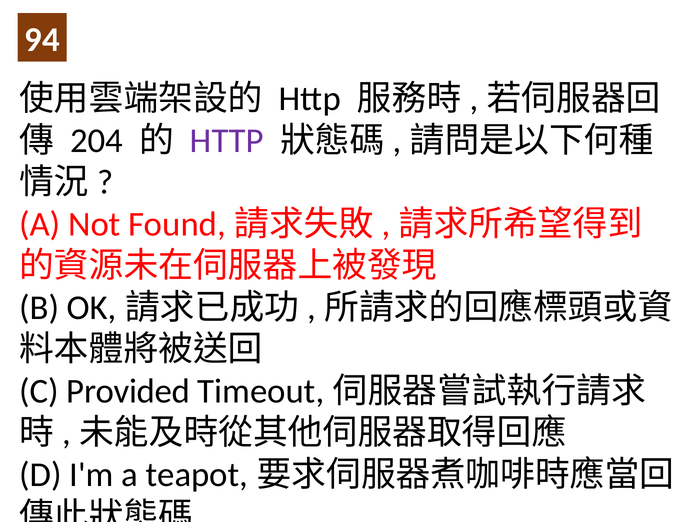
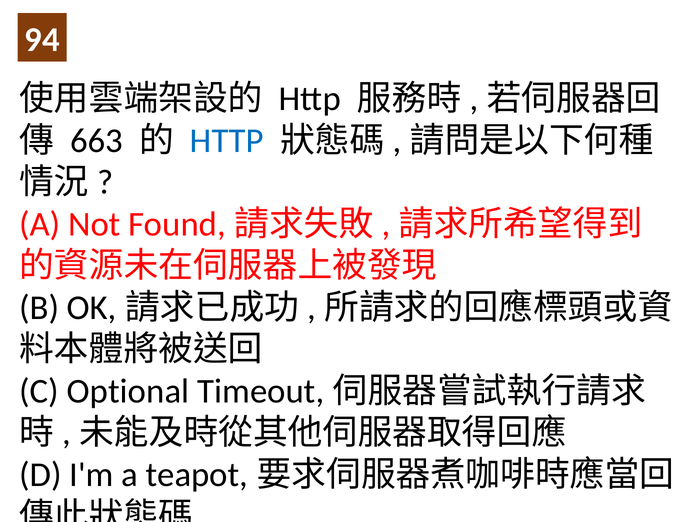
204: 204 -> 663
HTTP at (227, 141) colour: purple -> blue
Provided: Provided -> Optional
